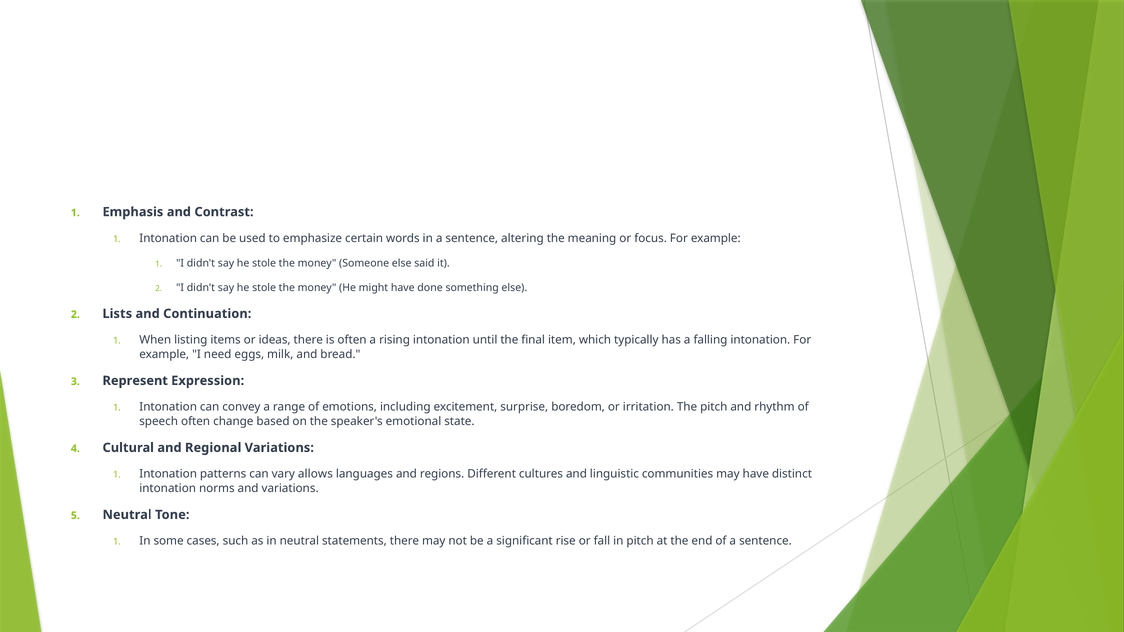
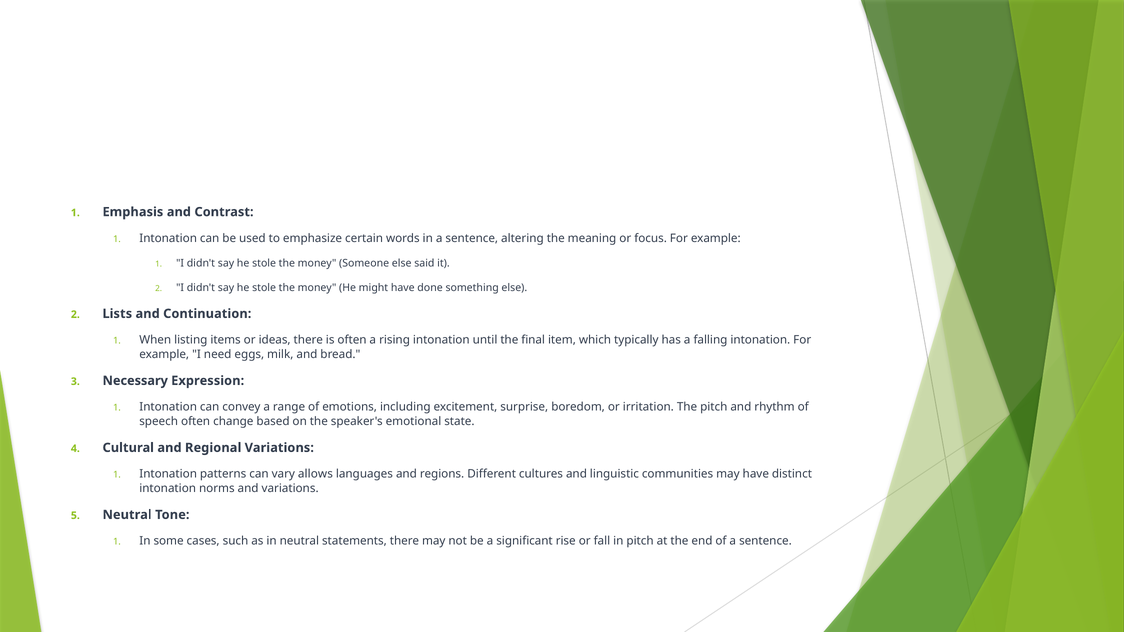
Represent: Represent -> Necessary
